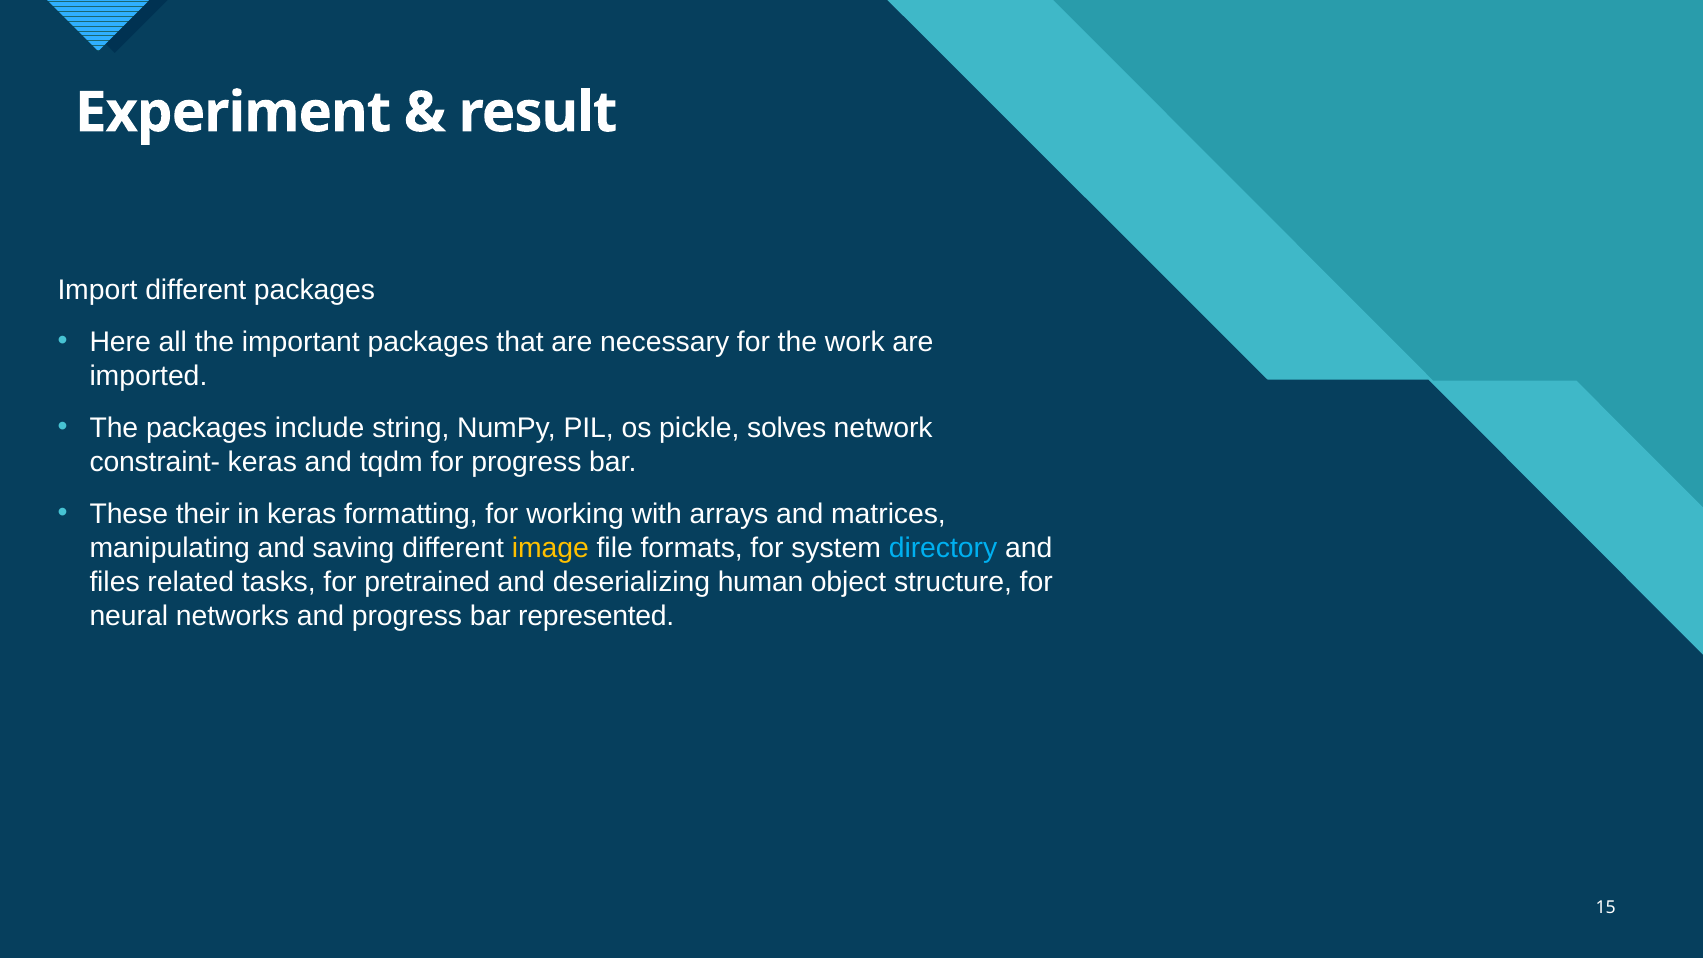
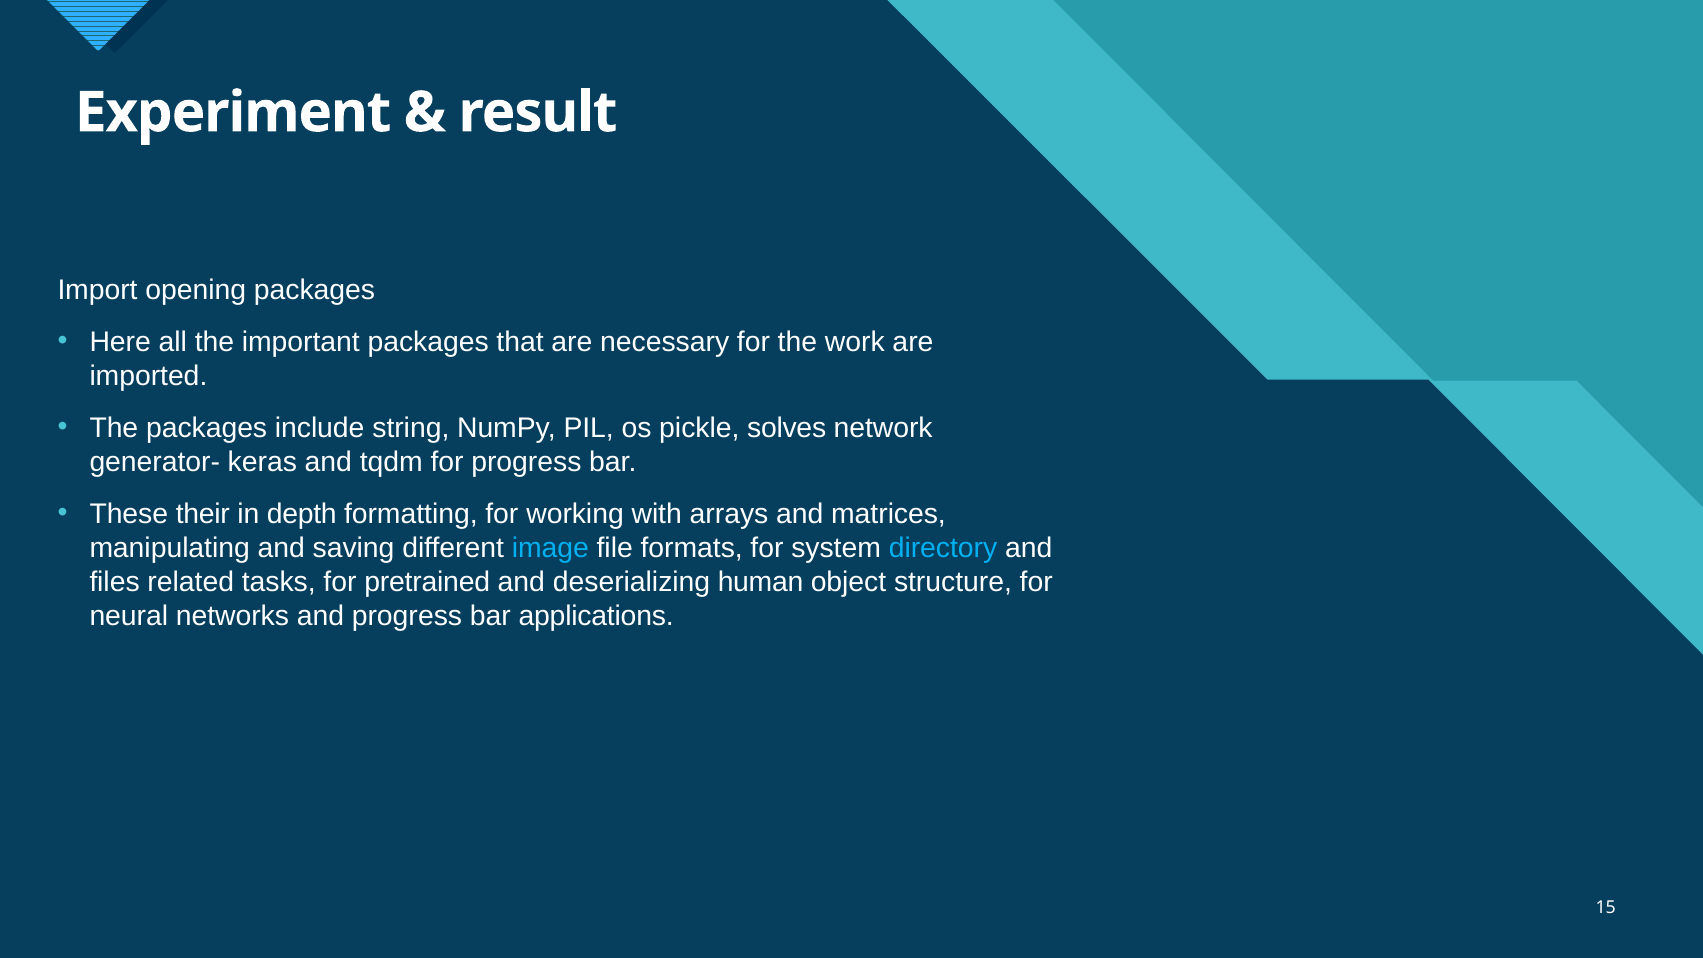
Import different: different -> opening
constraint-: constraint- -> generator-
in keras: keras -> depth
image colour: yellow -> light blue
represented: represented -> applications
